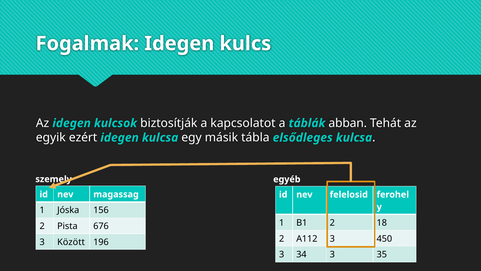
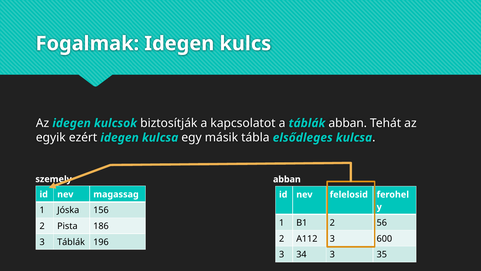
egyéb at (287, 179): egyéb -> abban
18: 18 -> 56
676: 676 -> 186
450: 450 -> 600
3 Között: Között -> Táblák
